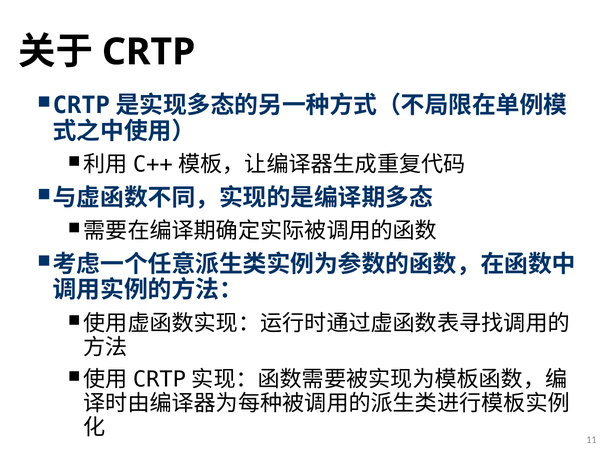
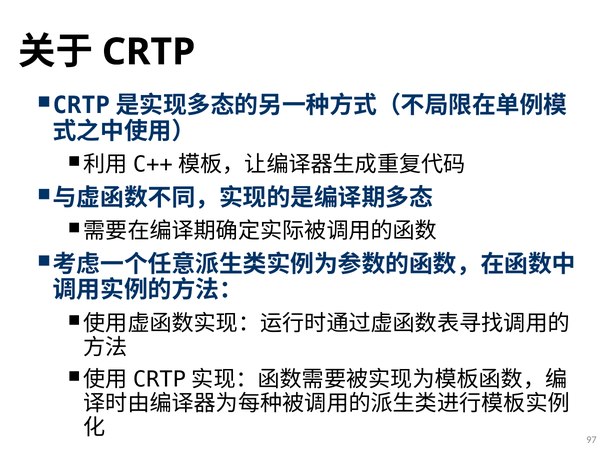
11: 11 -> 97
